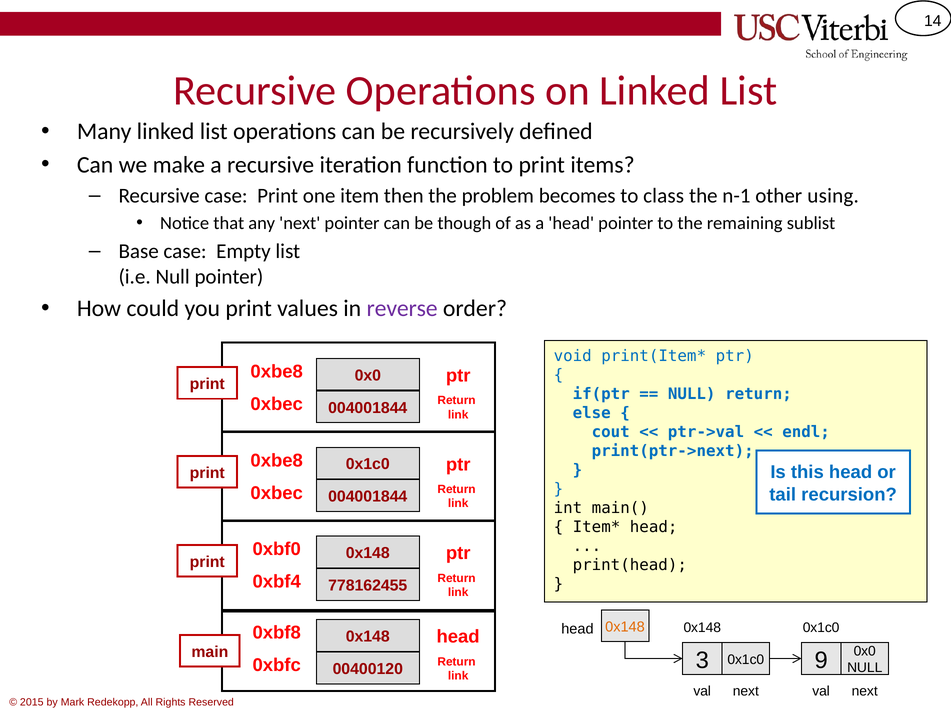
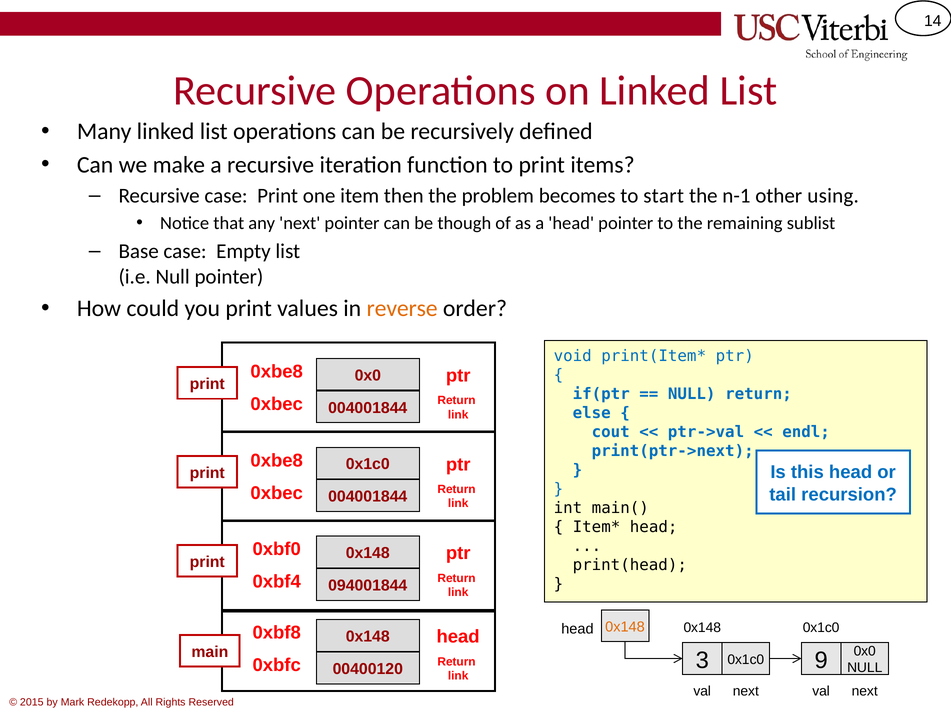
class: class -> start
reverse colour: purple -> orange
778162455: 778162455 -> 094001844
